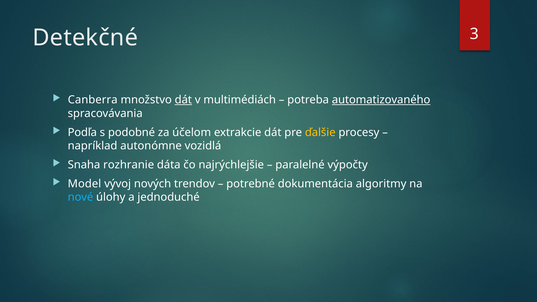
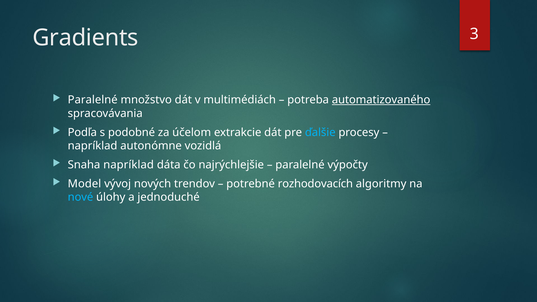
Detekčné: Detekčné -> Gradients
Canberra at (93, 100): Canberra -> Paralelné
dát at (183, 100) underline: present -> none
ďalšie colour: yellow -> light blue
Snaha rozhranie: rozhranie -> napríklad
dokumentácia: dokumentácia -> rozhodovacích
